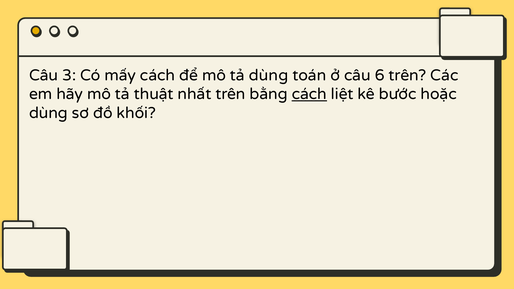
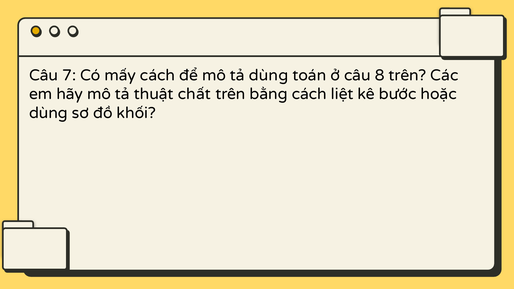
3: 3 -> 7
6: 6 -> 8
nhất: nhất -> chất
cách at (309, 94) underline: present -> none
